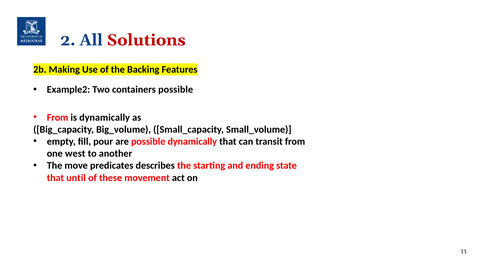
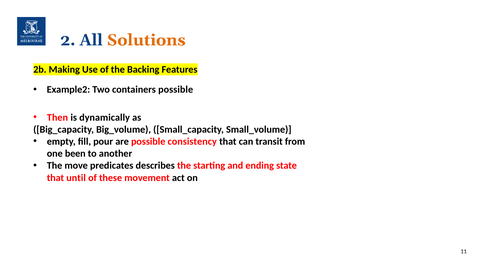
Solutions colour: red -> orange
From at (58, 118): From -> Then
possible dynamically: dynamically -> consistency
west: west -> been
